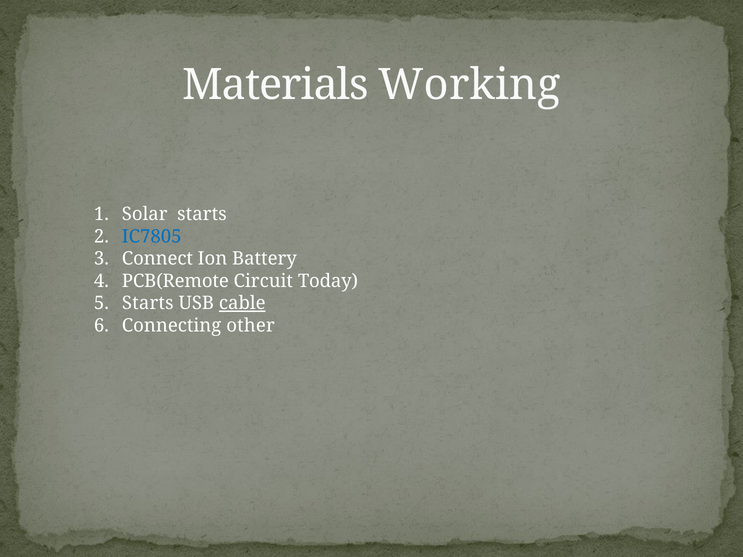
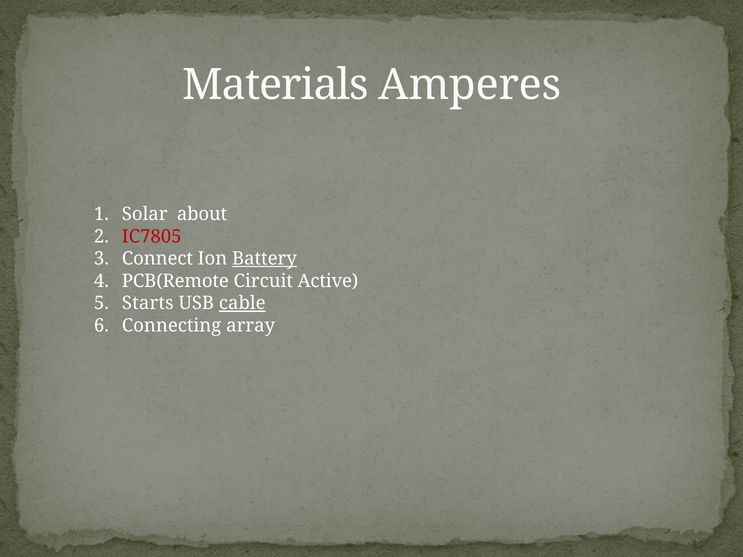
Working: Working -> Amperes
Solar starts: starts -> about
IC7805 colour: blue -> red
Battery underline: none -> present
Today: Today -> Active
other: other -> array
